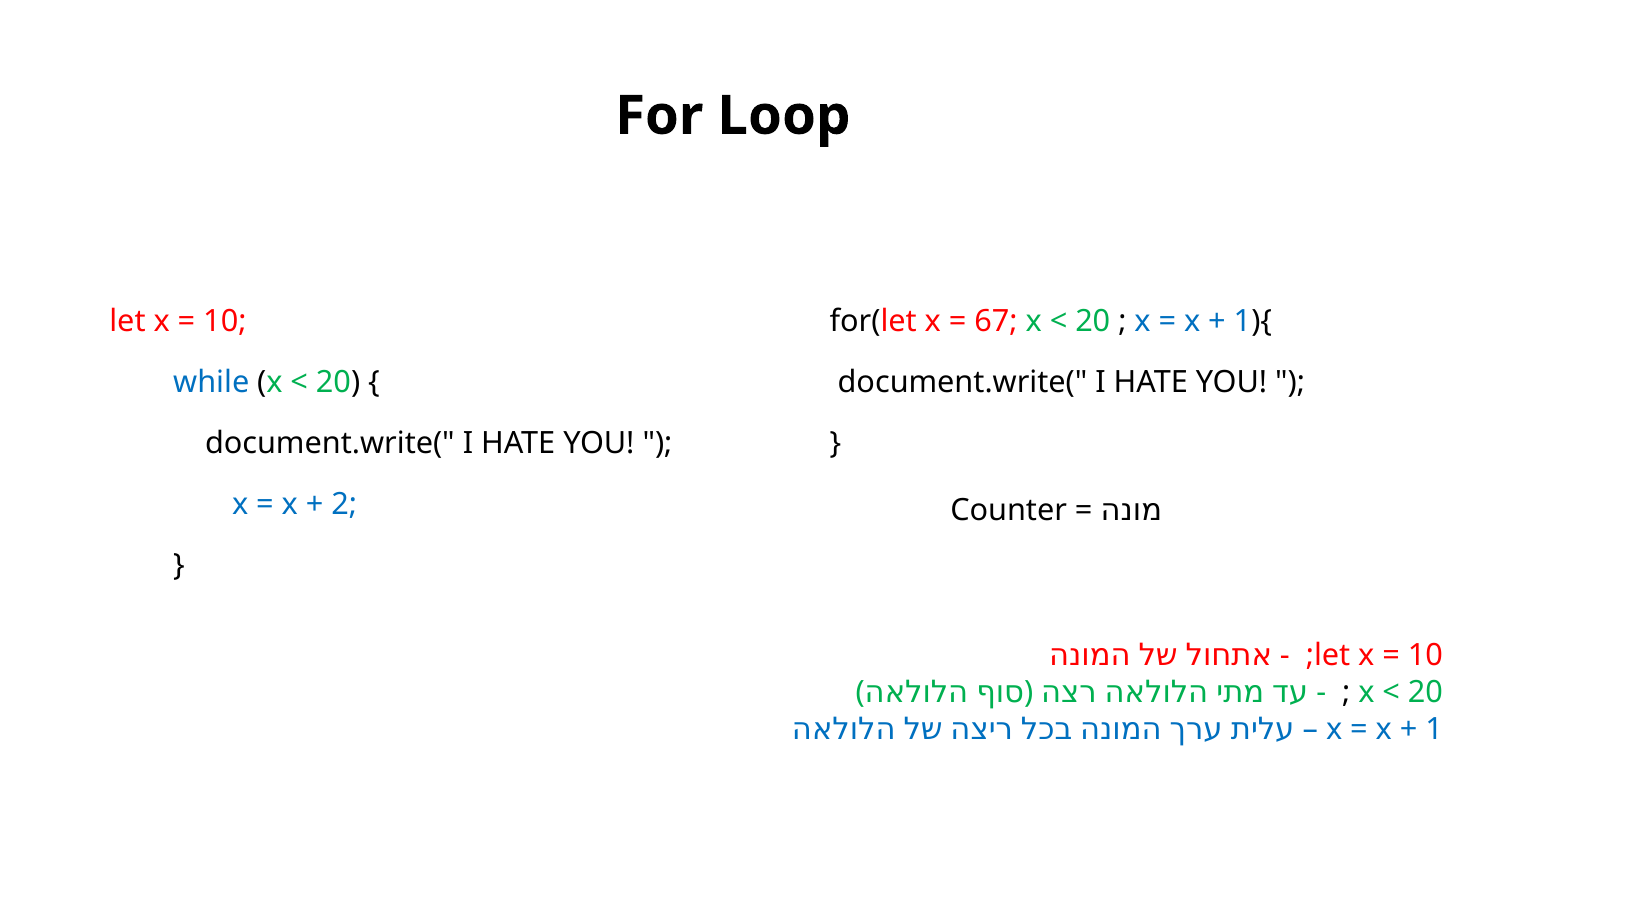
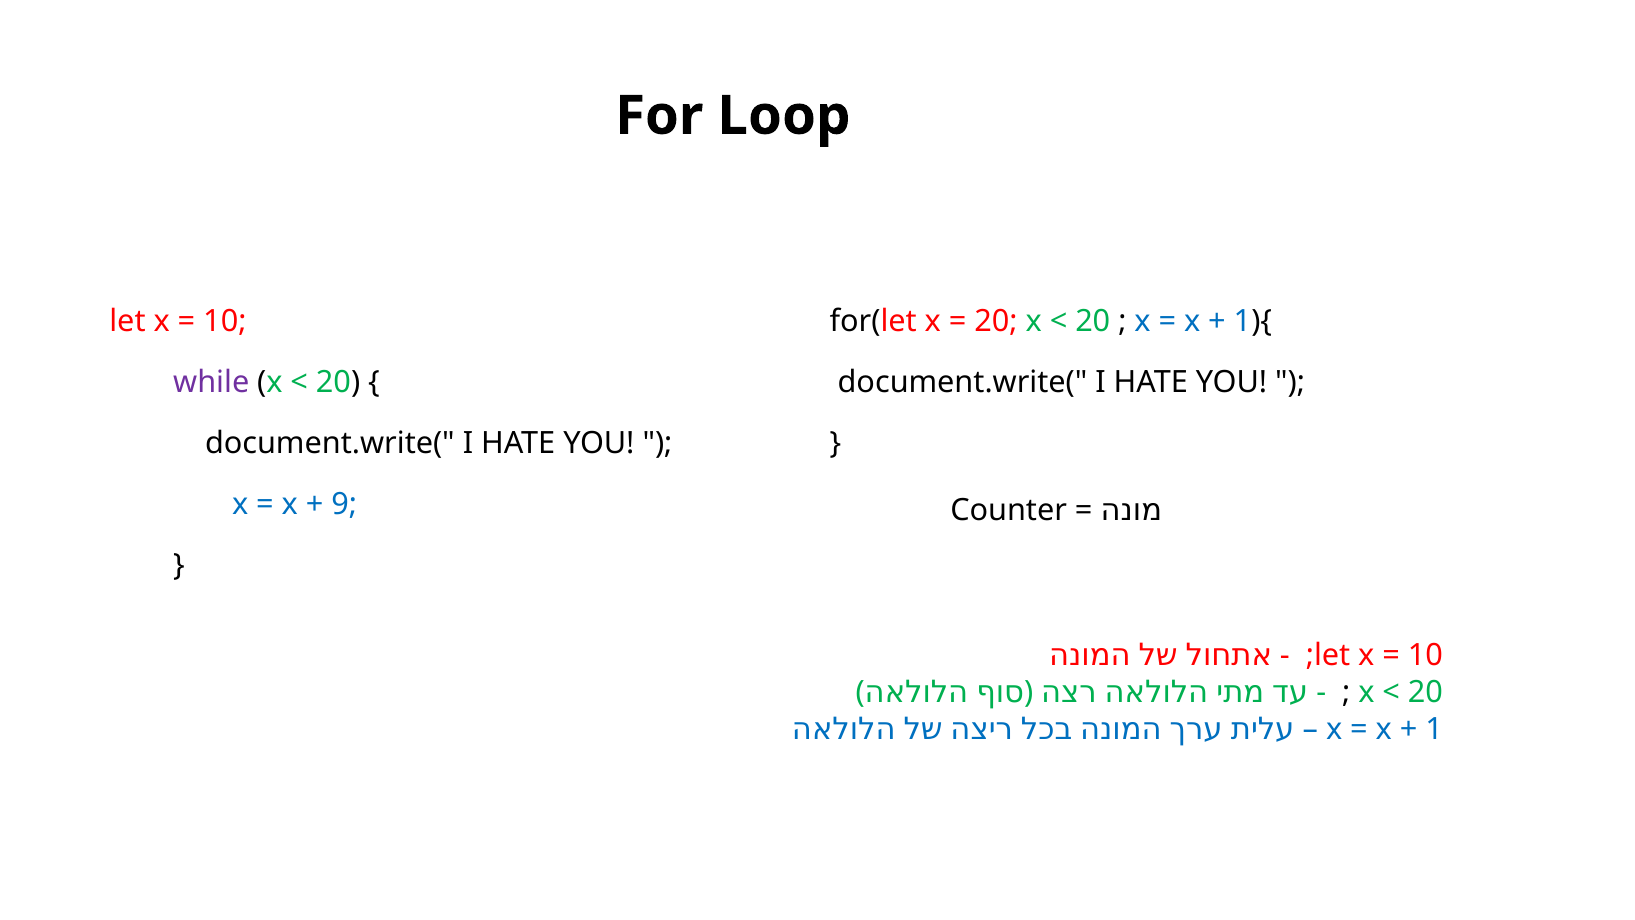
67 at (996, 321): 67 -> 20
while colour: blue -> purple
2: 2 -> 9
